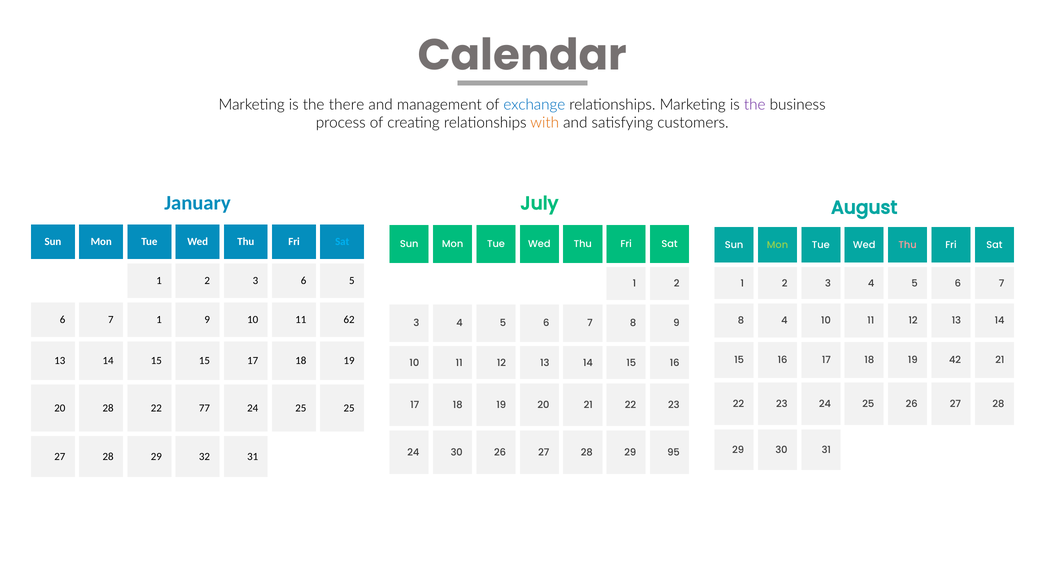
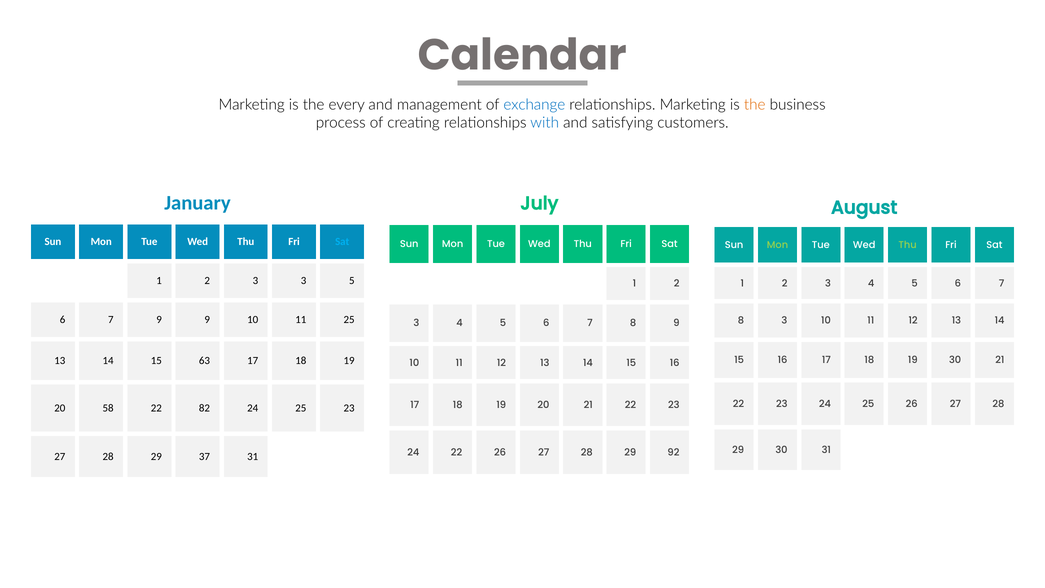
there: there -> every
the at (755, 105) colour: purple -> orange
with colour: orange -> blue
Thu at (908, 245) colour: pink -> light green
3 6: 6 -> 3
7 1: 1 -> 9
11 62: 62 -> 25
8 4: 4 -> 3
15 15: 15 -> 63
19 42: 42 -> 30
20 28: 28 -> 58
77: 77 -> 82
25 25: 25 -> 23
32: 32 -> 37
24 30: 30 -> 22
95: 95 -> 92
